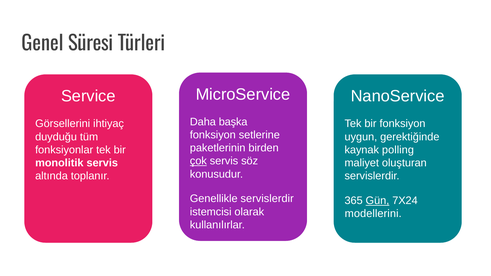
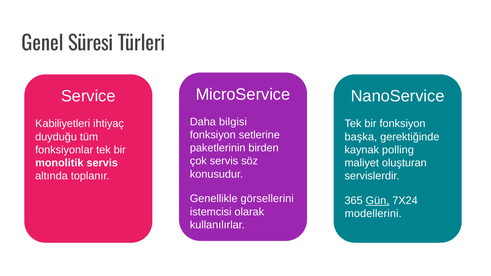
başka: başka -> bilgisi
Görsellerini: Görsellerini -> Kabiliyetleri
uygun: uygun -> başka
çok underline: present -> none
Genellikle servislerdir: servislerdir -> görsellerini
